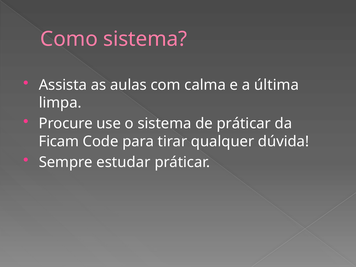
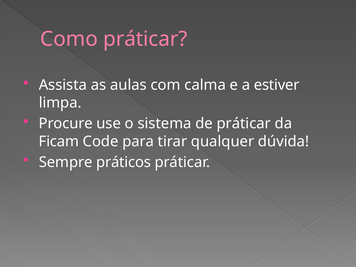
Como sistema: sistema -> práticar
última: última -> estiver
estudar: estudar -> práticos
